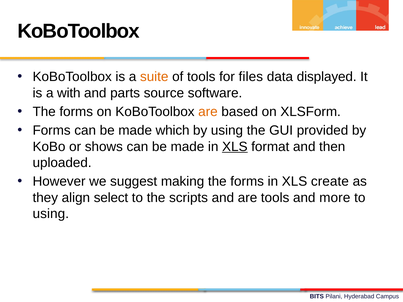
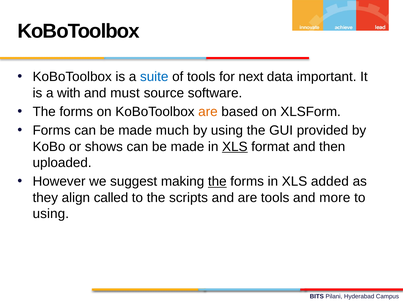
suite colour: orange -> blue
files: files -> next
displayed: displayed -> important
parts: parts -> must
which: which -> much
the at (217, 182) underline: none -> present
create: create -> added
select: select -> called
